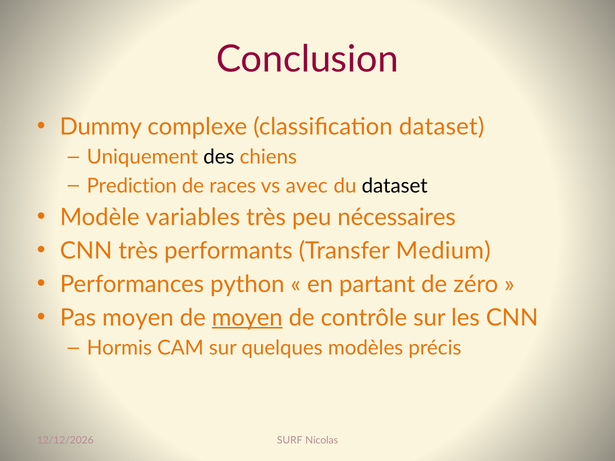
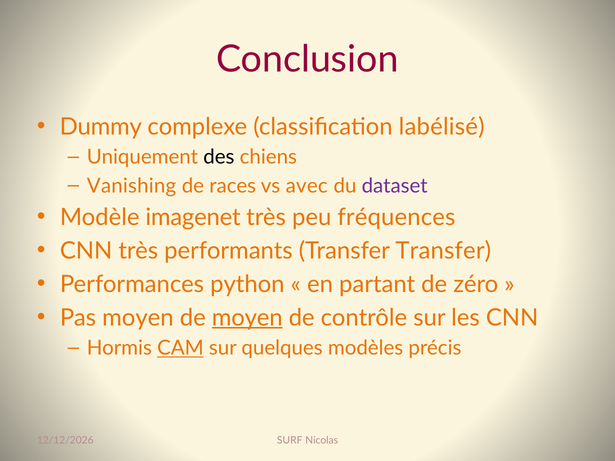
classification dataset: dataset -> labélisé
Prediction: Prediction -> Vanishing
dataset at (395, 186) colour: black -> purple
variables: variables -> imagenet
nécessaires: nécessaires -> fréquences
Transfer Medium: Medium -> Transfer
CAM underline: none -> present
